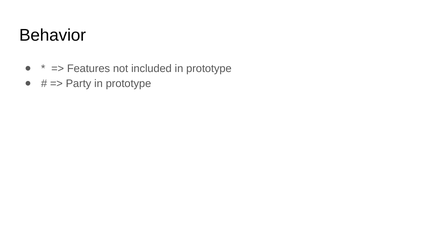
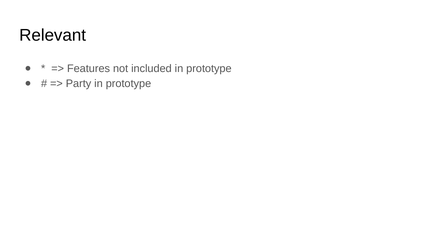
Behavior: Behavior -> Relevant
